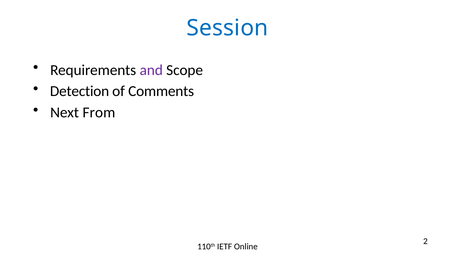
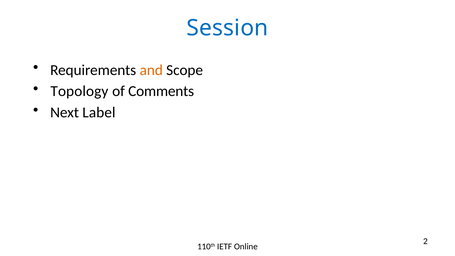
and colour: purple -> orange
Detection: Detection -> Topology
From: From -> Label
